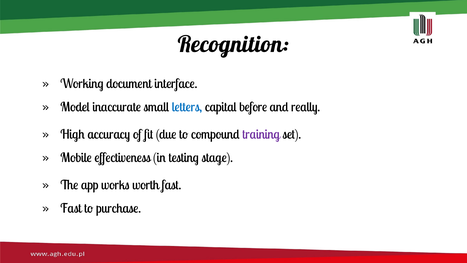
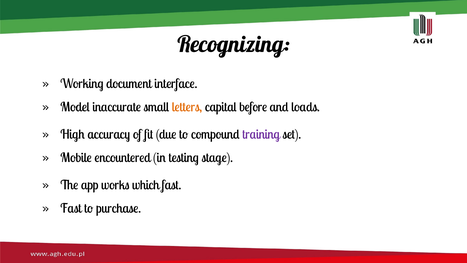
Recognition: Recognition -> Recognizing
letters colour: blue -> orange
really: really -> loads
effectiveness: effectiveness -> encountered
worth: worth -> which
